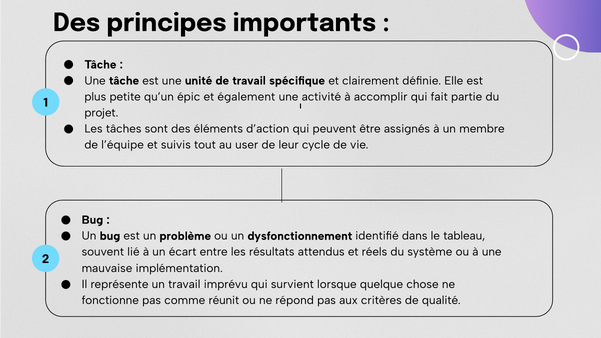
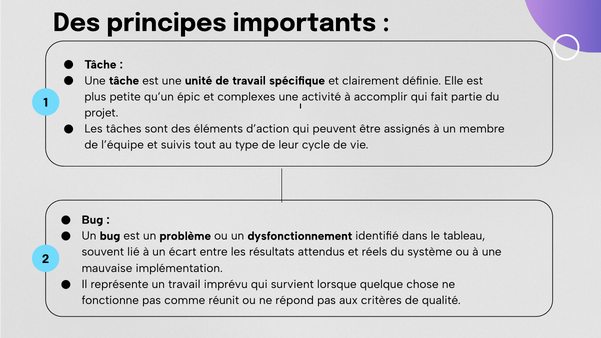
également: également -> complexes
user: user -> type
